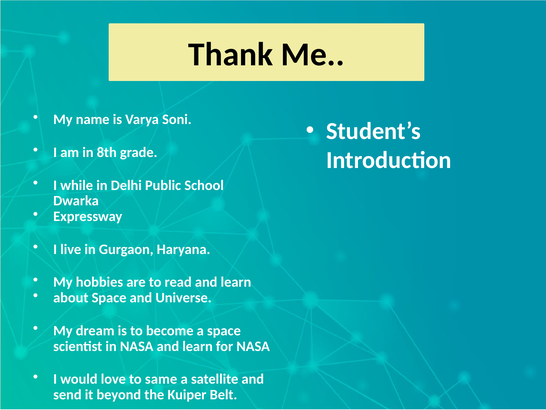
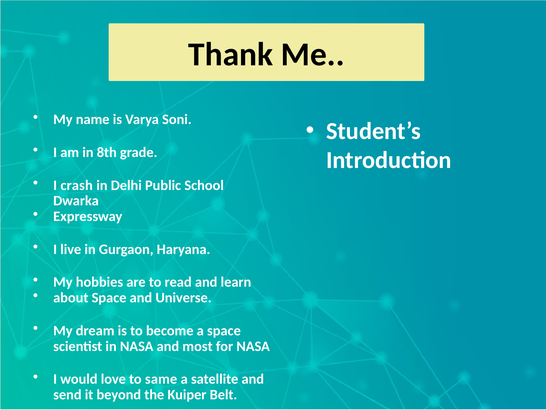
while: while -> crash
NASA and learn: learn -> most
